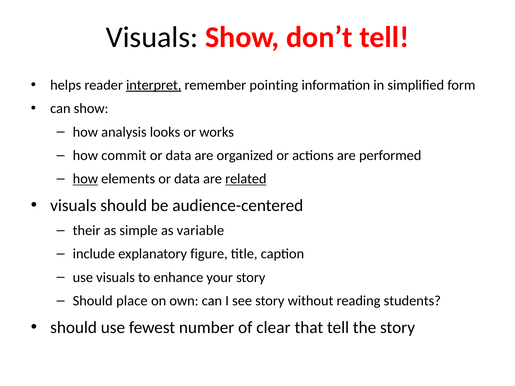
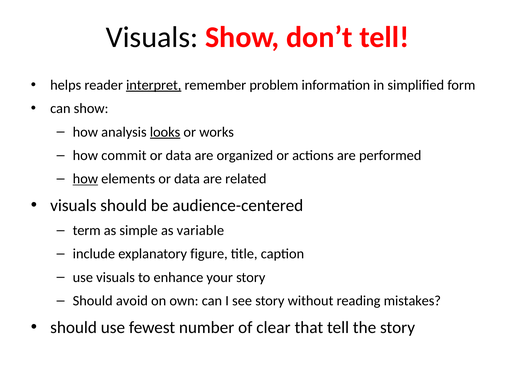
pointing: pointing -> problem
looks underline: none -> present
related underline: present -> none
their: their -> term
place: place -> avoid
students: students -> mistakes
